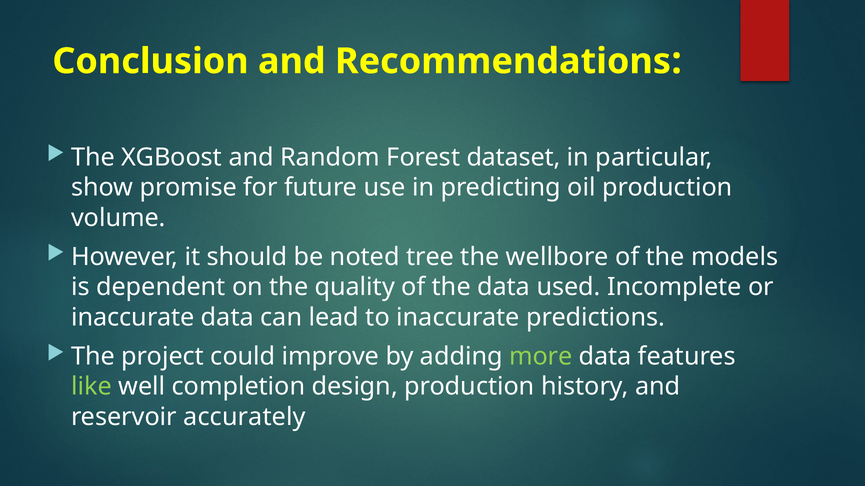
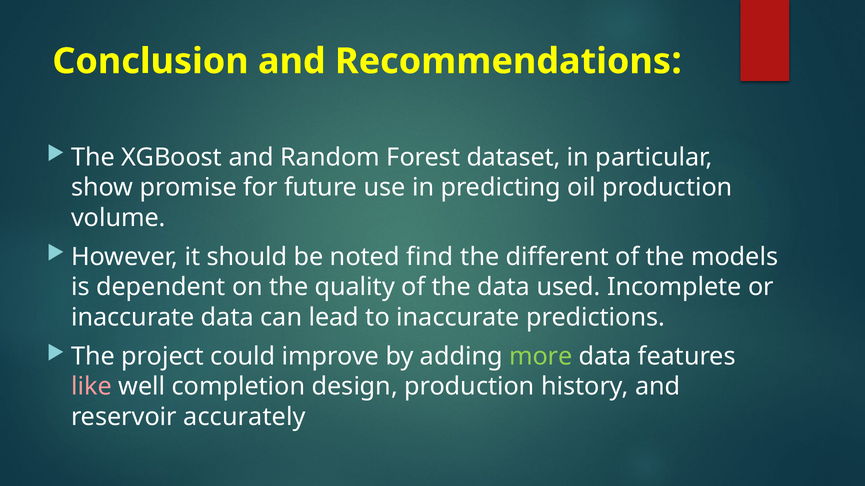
tree: tree -> find
wellbore: wellbore -> different
like colour: light green -> pink
